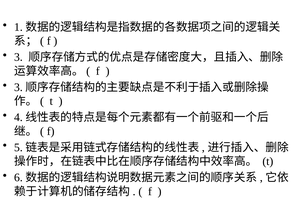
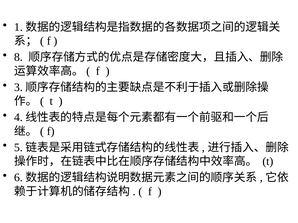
3 at (18, 57): 3 -> 8
